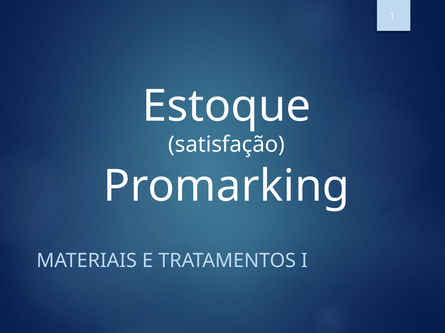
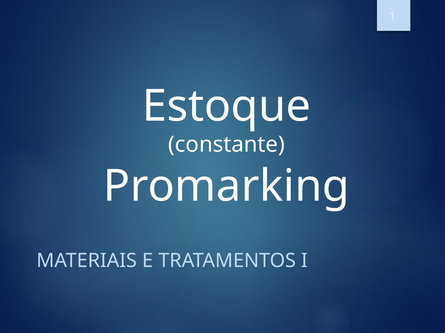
satisfação: satisfação -> constante
